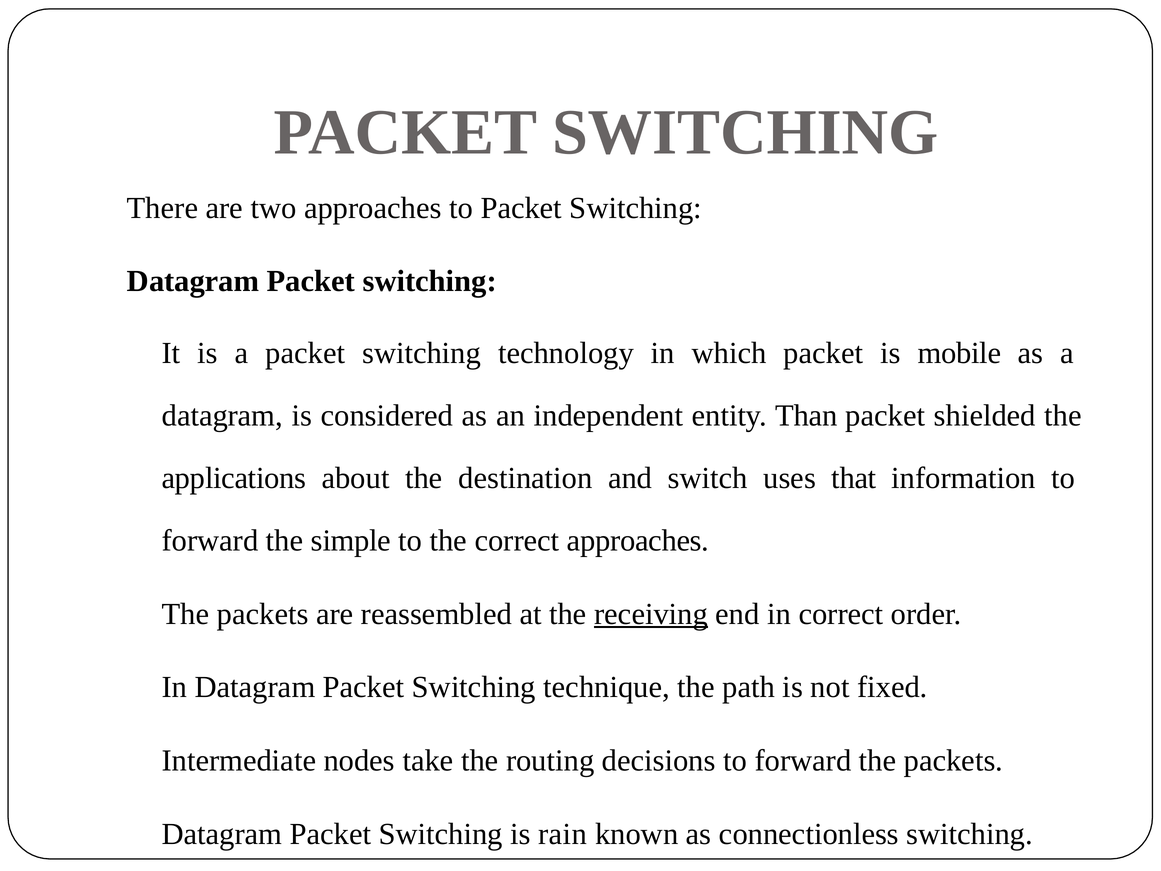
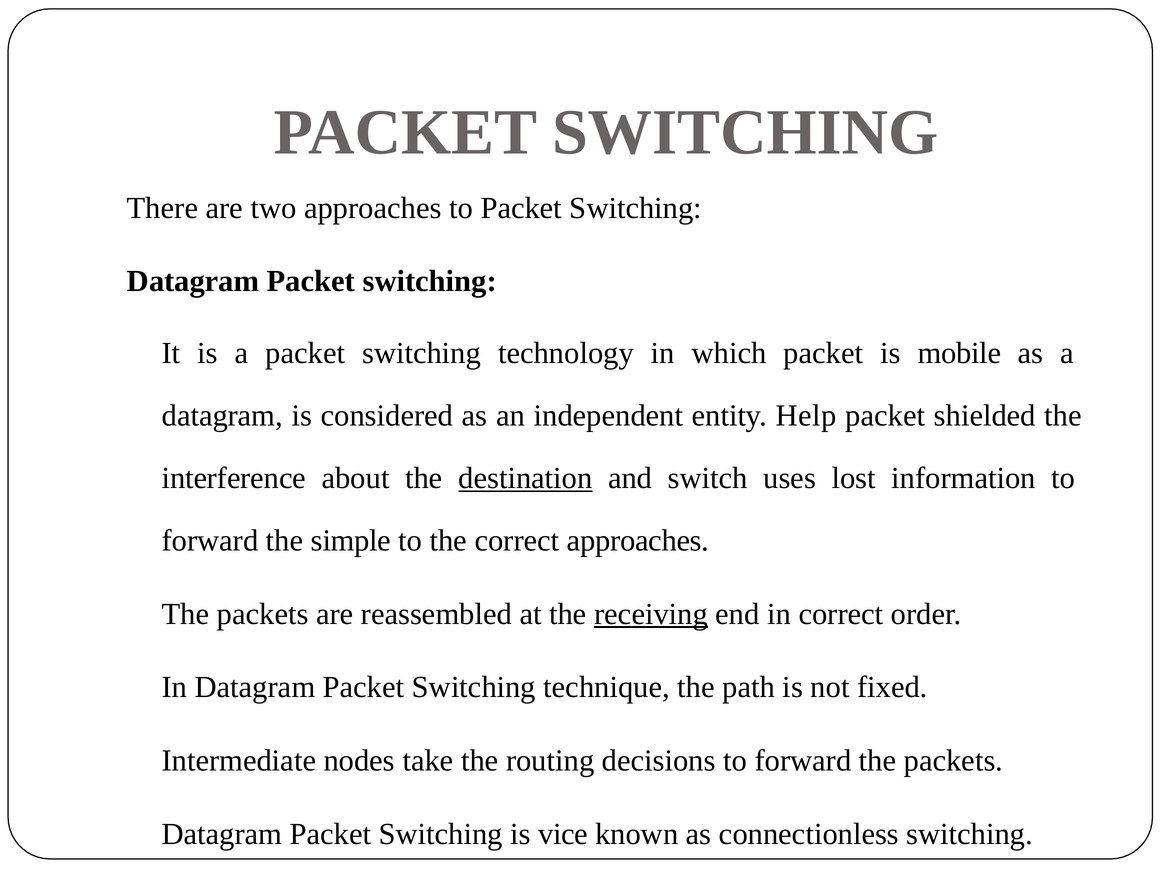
Than: Than -> Help
applications: applications -> interference
destination underline: none -> present
that: that -> lost
rain: rain -> vice
